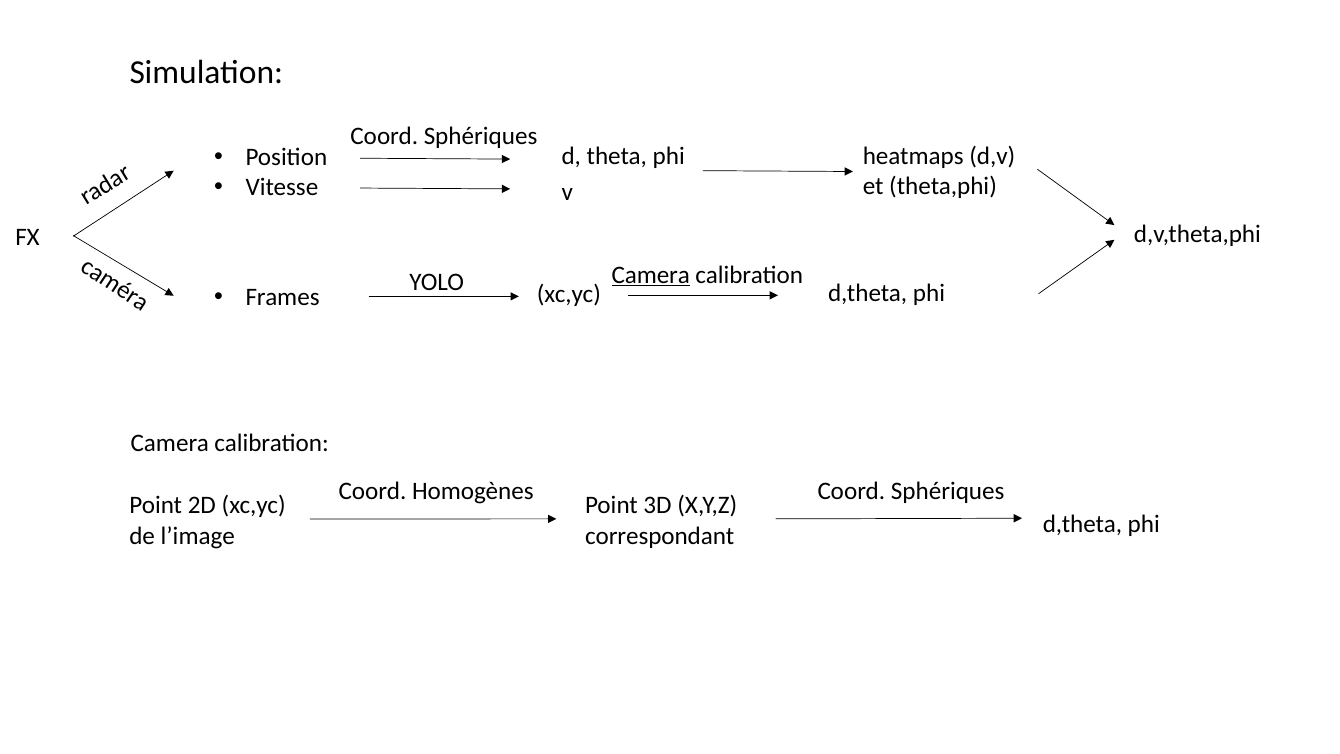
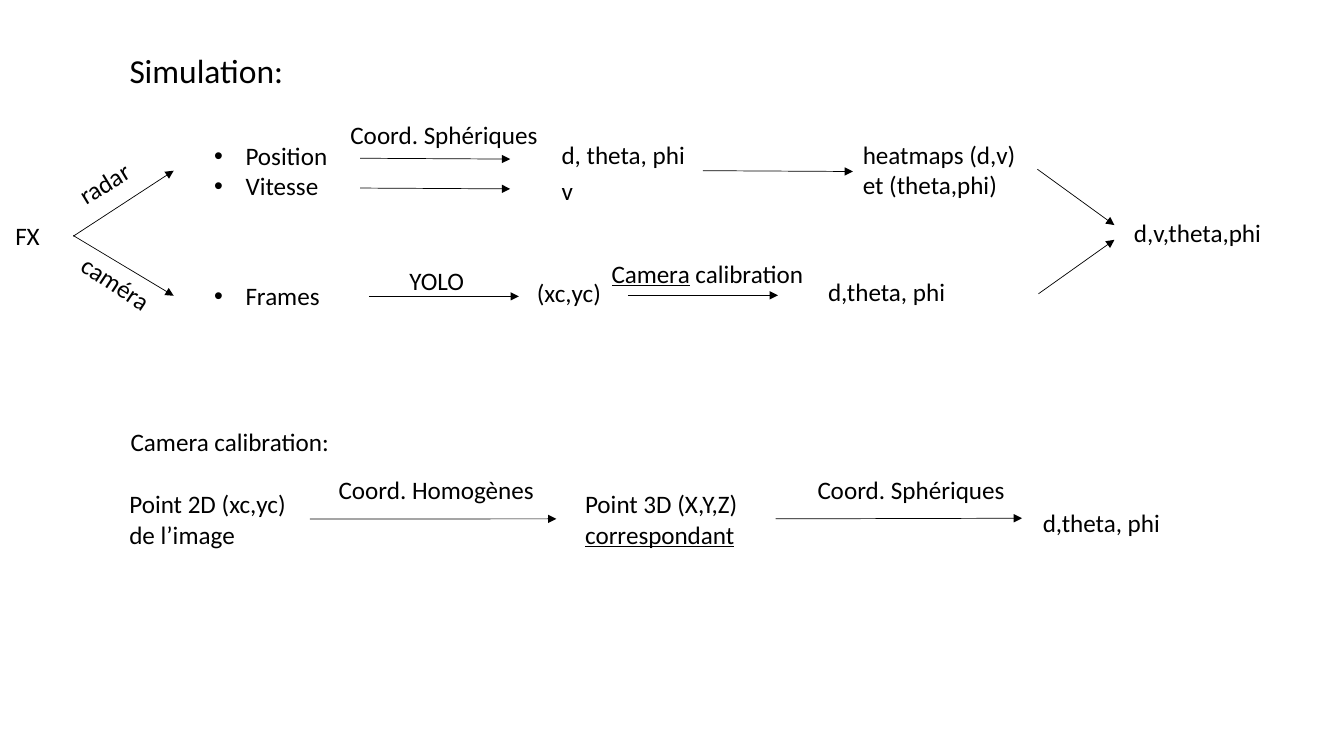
correspondant underline: none -> present
